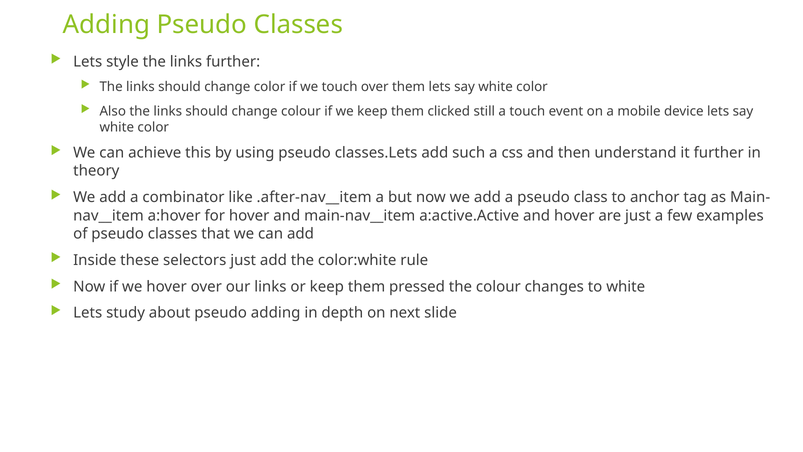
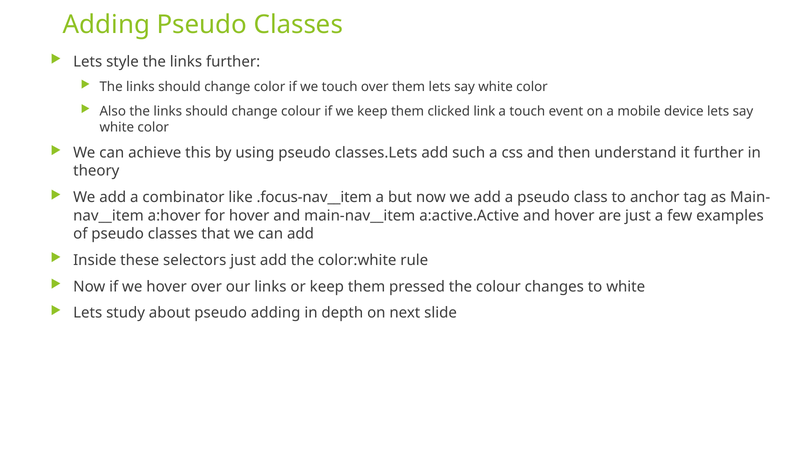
still: still -> link
.after-nav__item: .after-nav__item -> .focus-nav__item
